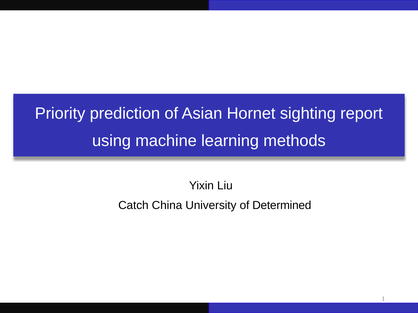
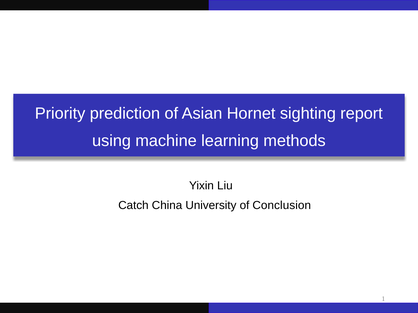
Determined: Determined -> Conclusion
